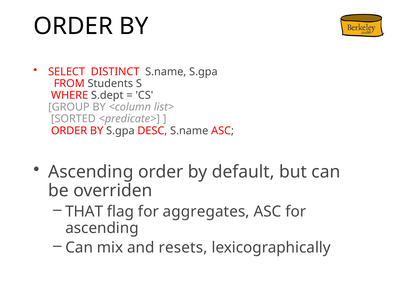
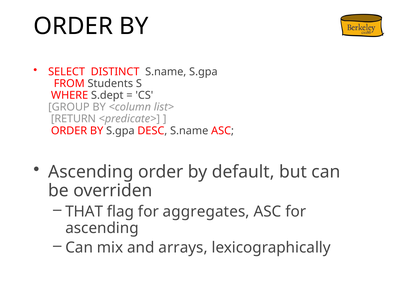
SORTED: SORTED -> RETURN
resets: resets -> arrays
